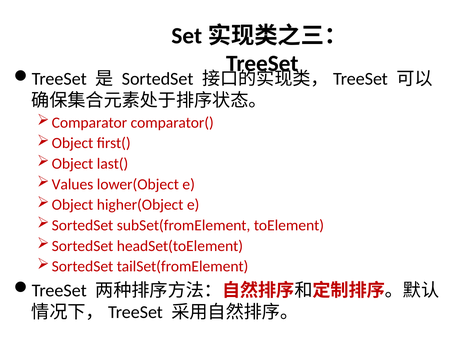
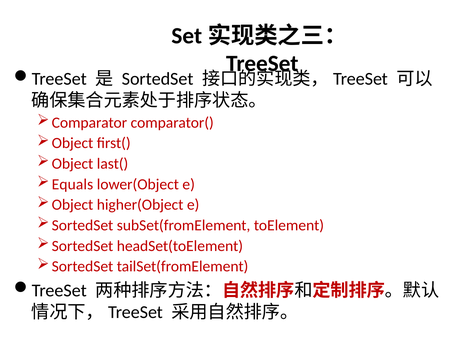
Values: Values -> Equals
